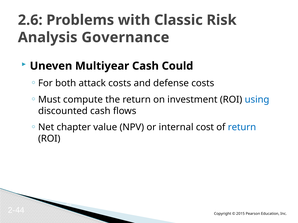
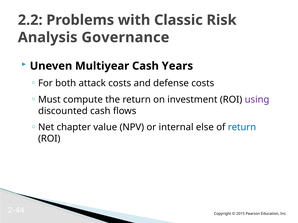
2.6: 2.6 -> 2.2
Could: Could -> Years
using colour: blue -> purple
cost: cost -> else
